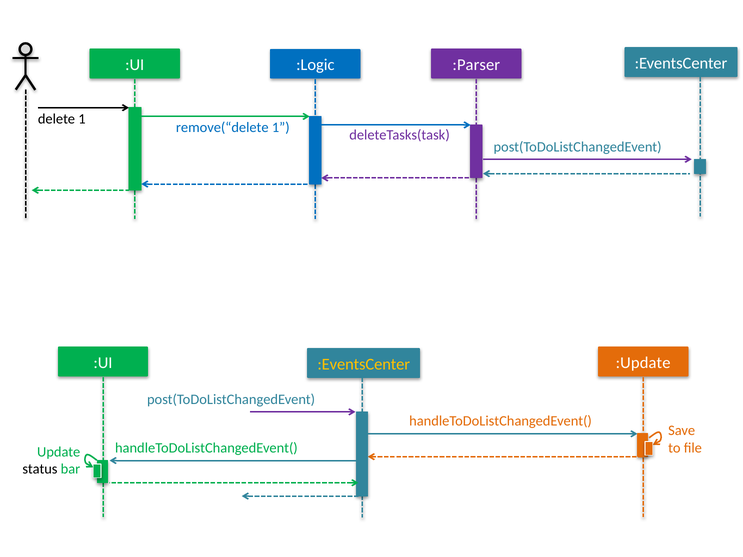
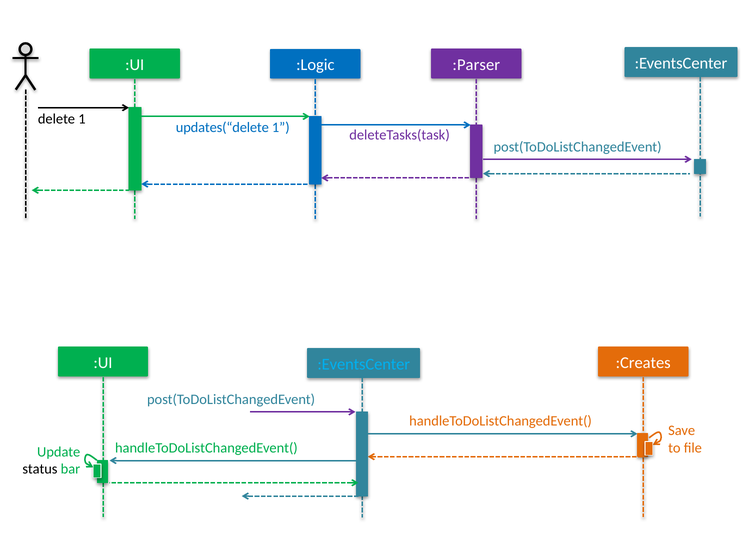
remove(“delete: remove(“delete -> updates(“delete
:Update: :Update -> :Creates
:EventsCenter at (364, 364) colour: yellow -> light blue
